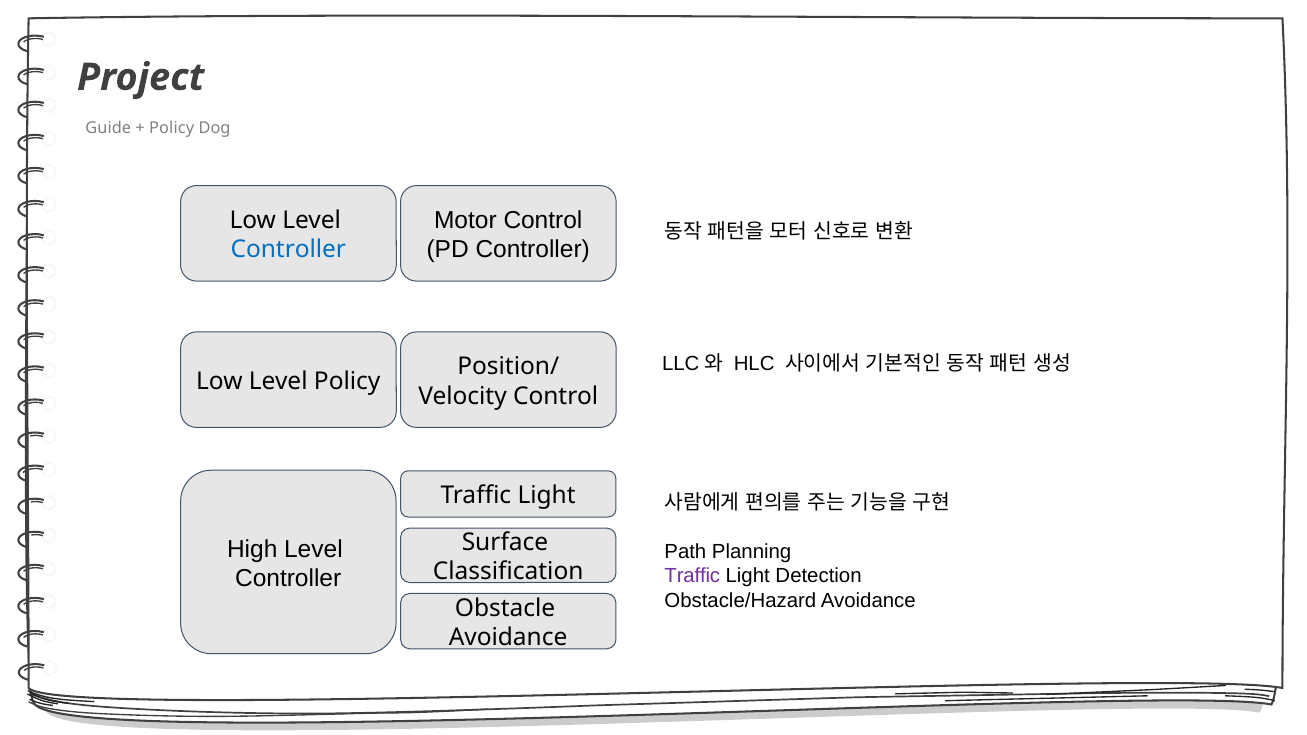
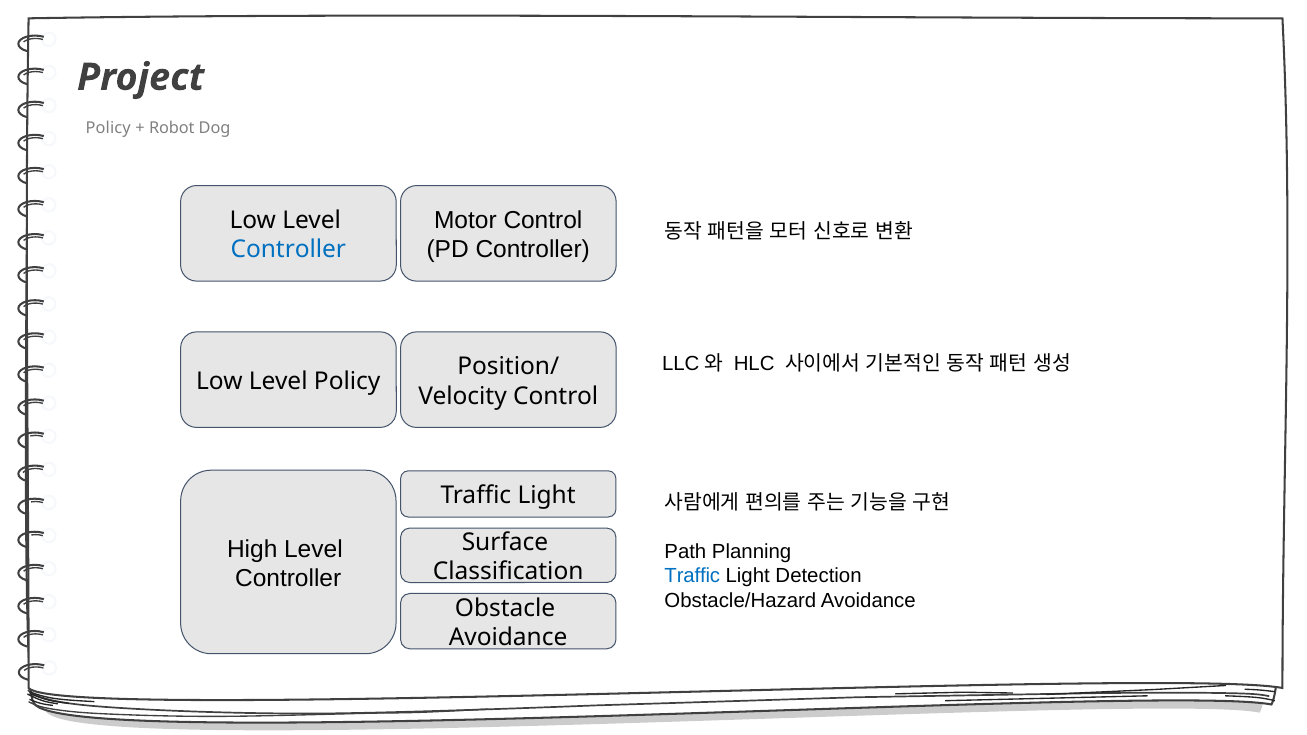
Guide at (108, 128): Guide -> Policy
Policy at (172, 128): Policy -> Robot
Traffic at (692, 576) colour: purple -> blue
